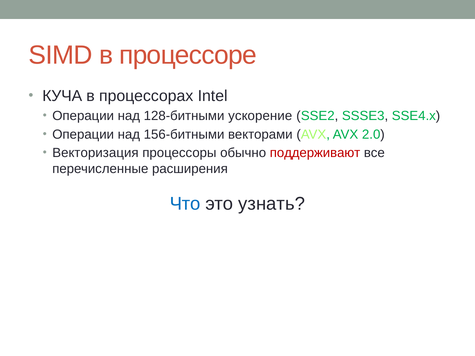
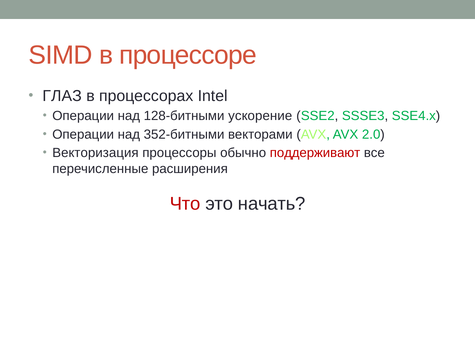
КУЧА: КУЧА -> ГЛАЗ
156-битными: 156-битными -> 352-битными
Что colour: blue -> red
узнать: узнать -> начать
